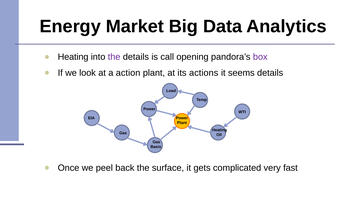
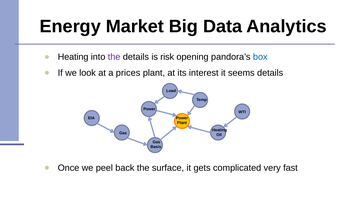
call: call -> risk
box colour: purple -> blue
action: action -> prices
actions: actions -> interest
